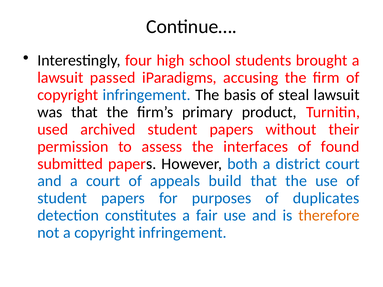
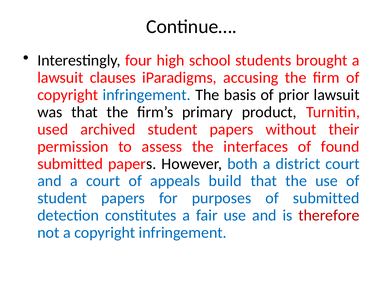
passed: passed -> clauses
steal: steal -> prior
of duplicates: duplicates -> submitted
therefore colour: orange -> red
